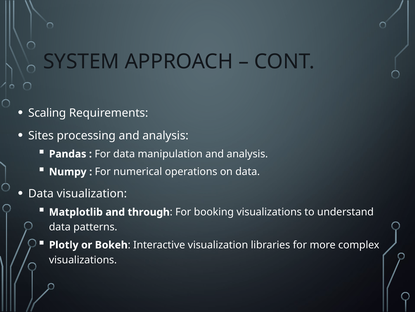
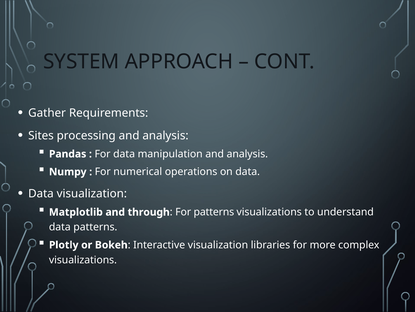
Scaling: Scaling -> Gather
For booking: booking -> patterns
